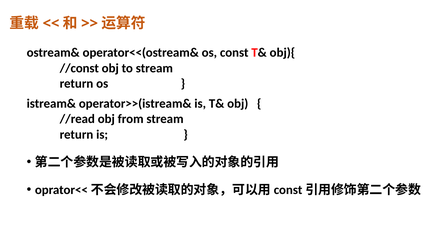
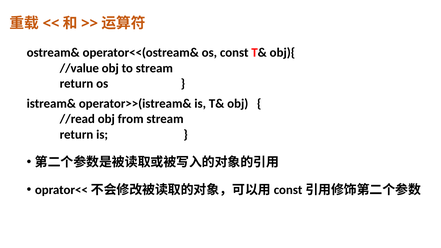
//const: //const -> //value
